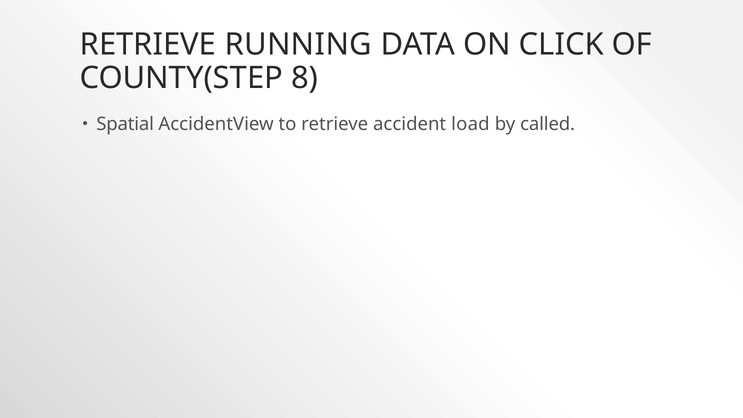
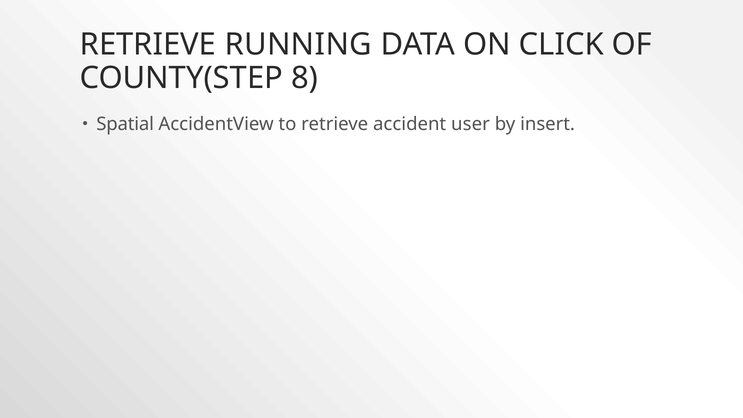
load: load -> user
called: called -> insert
